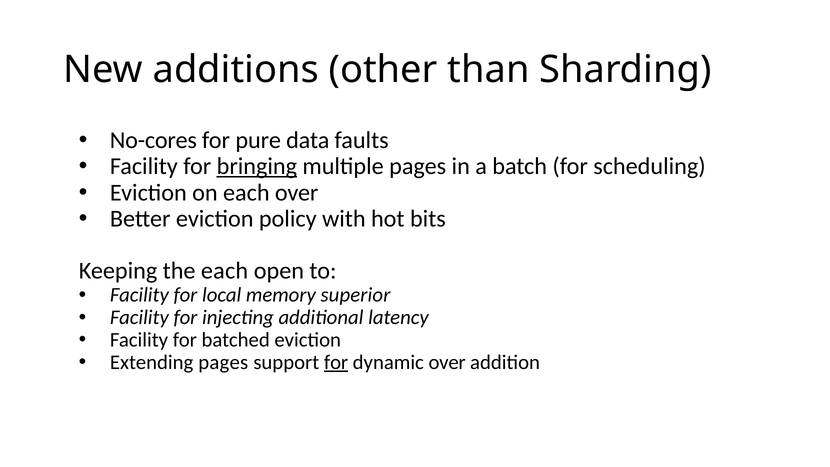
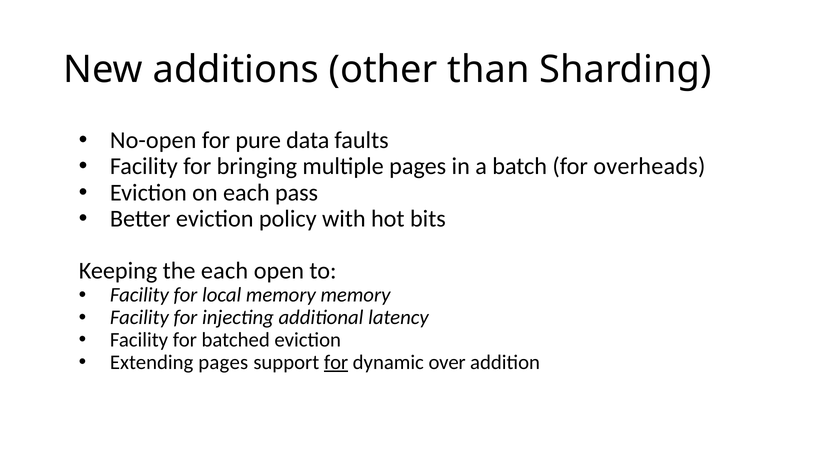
No-cores: No-cores -> No-open
bringing underline: present -> none
scheduling: scheduling -> overheads
each over: over -> pass
memory superior: superior -> memory
